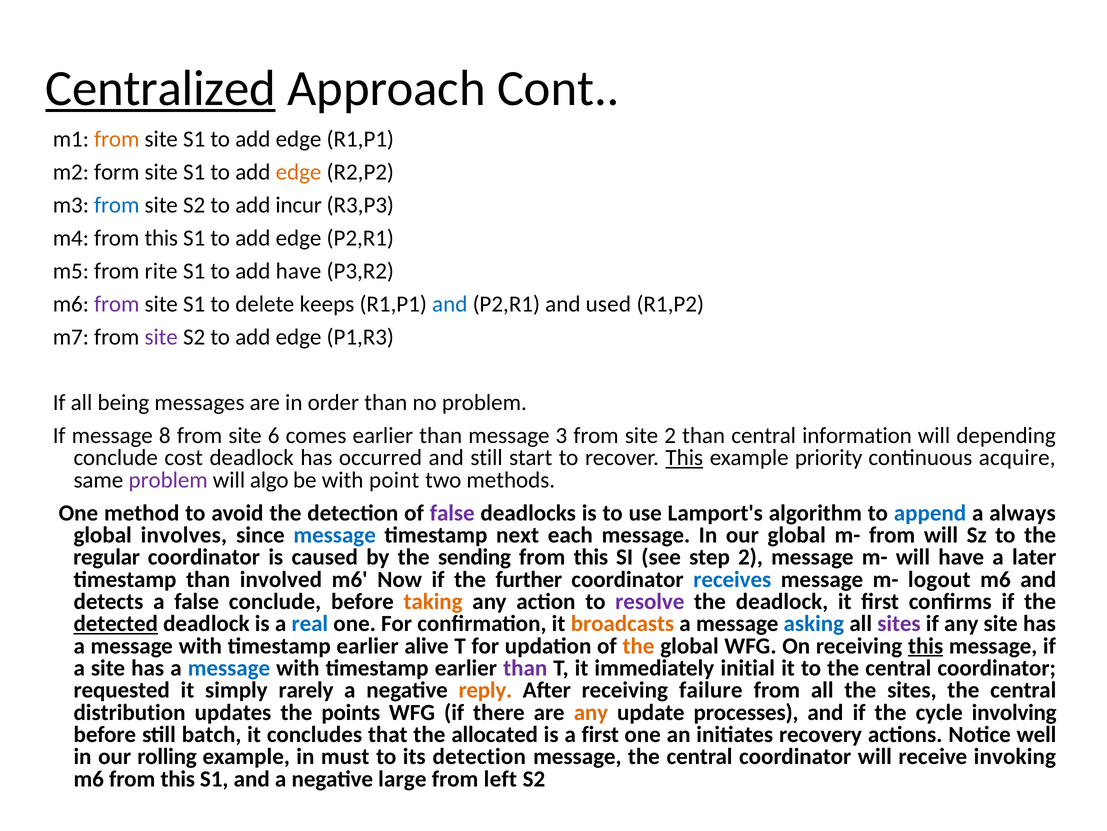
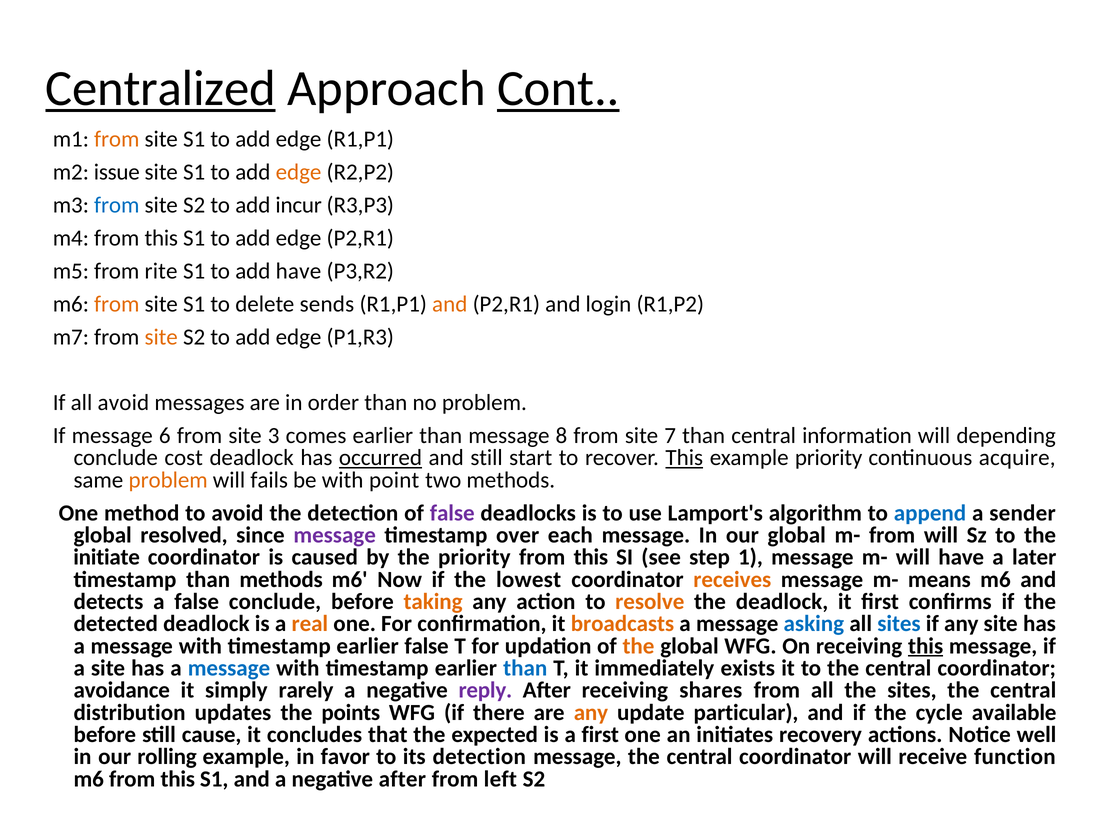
Cont underline: none -> present
form: form -> issue
from at (117, 304) colour: purple -> orange
keeps: keeps -> sends
and at (450, 304) colour: blue -> orange
used: used -> login
site at (161, 337) colour: purple -> orange
all being: being -> avoid
8: 8 -> 6
6: 6 -> 3
3: 3 -> 8
site 2: 2 -> 7
occurred underline: none -> present
problem at (168, 480) colour: purple -> orange
algo: algo -> fails
always: always -> sender
involves: involves -> resolved
message at (335, 535) colour: blue -> purple
next: next -> over
regular: regular -> initiate
the sending: sending -> priority
step 2: 2 -> 1
than involved: involved -> methods
further: further -> lowest
receives colour: blue -> orange
logout: logout -> means
resolve colour: purple -> orange
detected underline: present -> none
real colour: blue -> orange
sites at (899, 623) colour: purple -> blue
earlier alive: alive -> false
than at (525, 667) colour: purple -> blue
initial: initial -> exists
requested: requested -> avoidance
reply colour: orange -> purple
failure: failure -> shares
processes: processes -> particular
involving: involving -> available
batch: batch -> cause
allocated: allocated -> expected
must: must -> favor
invoking: invoking -> function
negative large: large -> after
